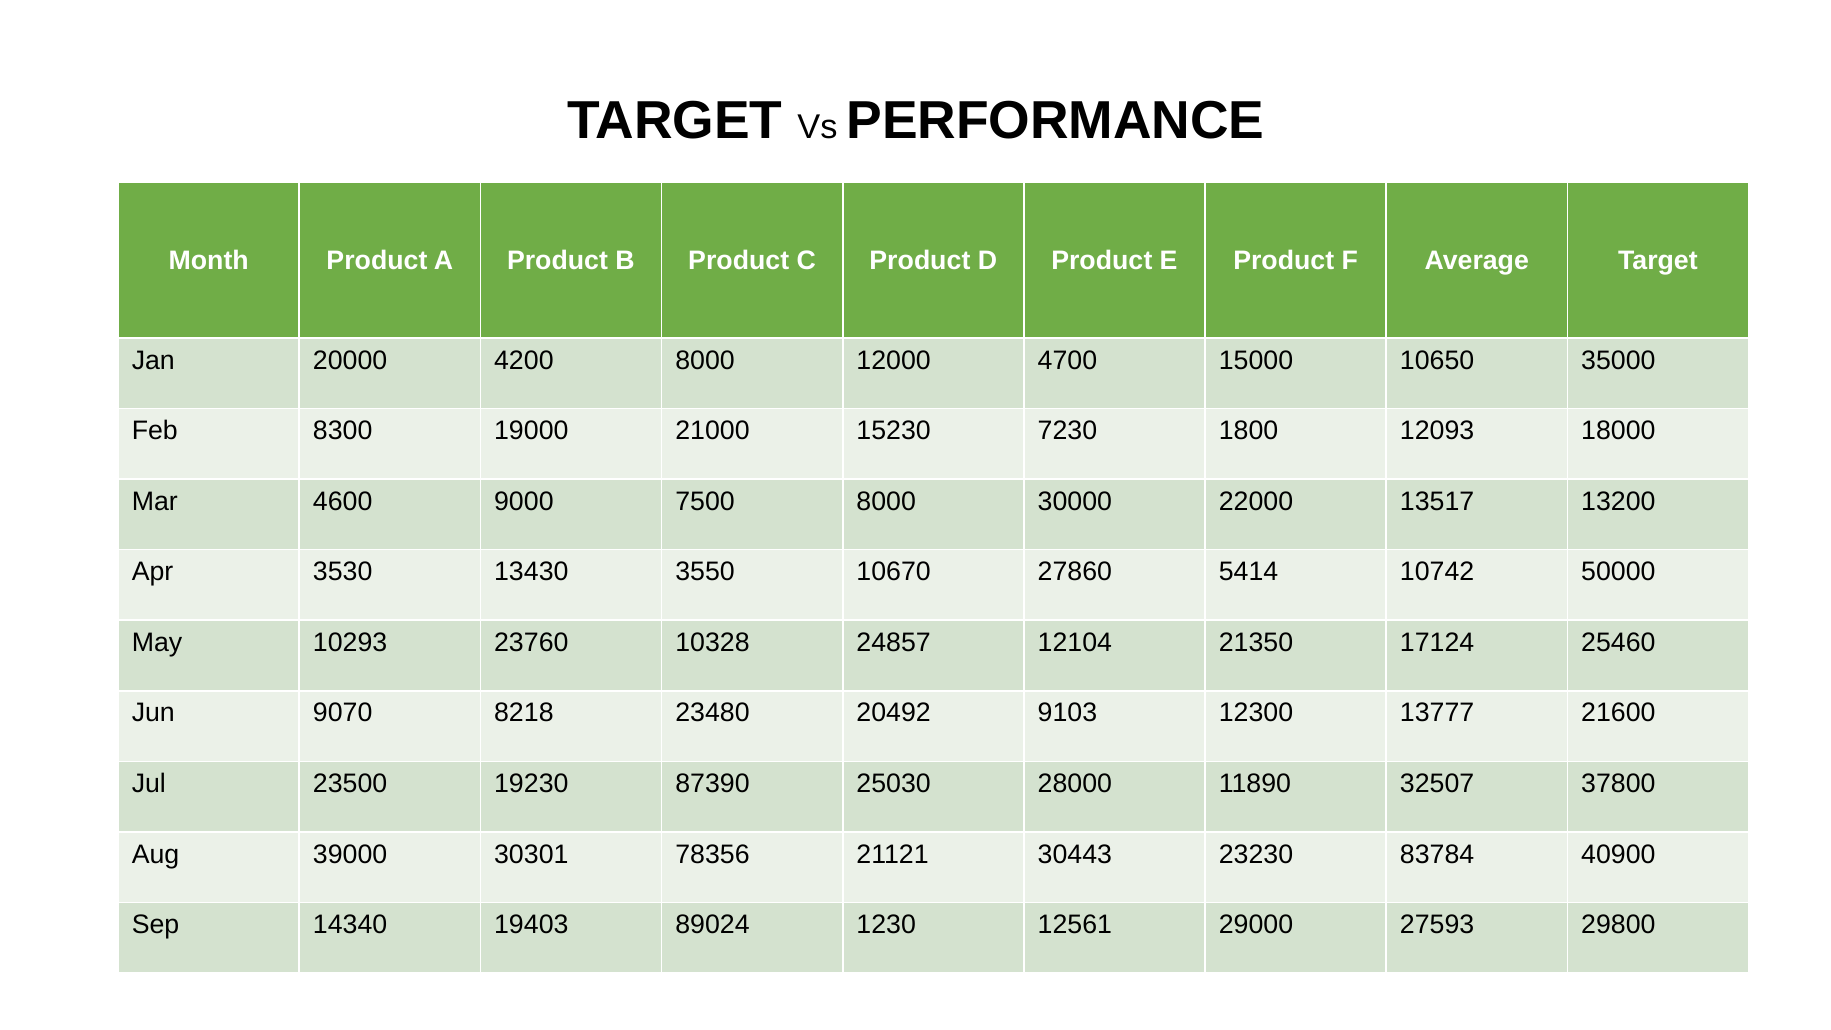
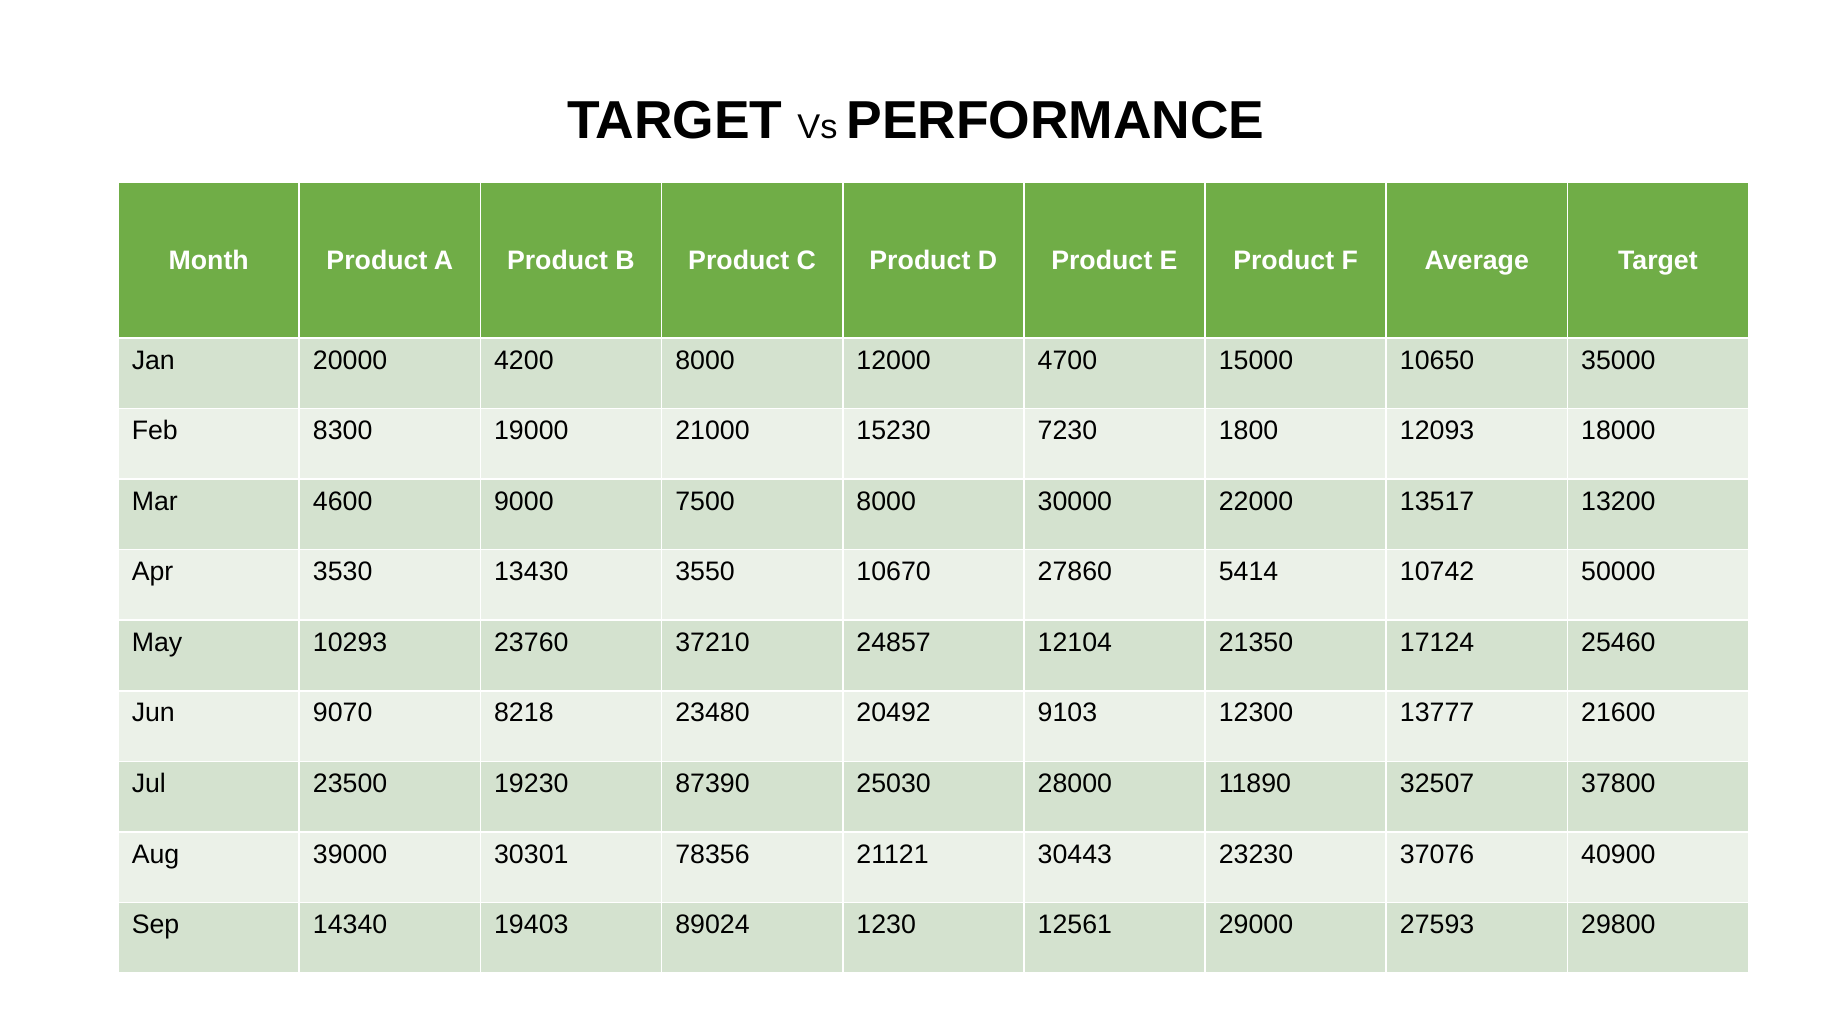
10328: 10328 -> 37210
83784: 83784 -> 37076
